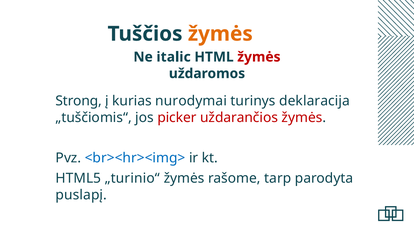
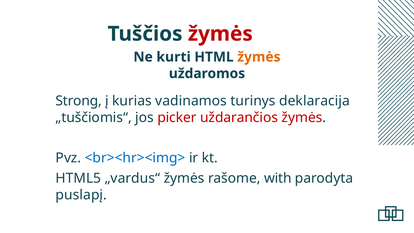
žymės at (220, 34) colour: orange -> red
italic: italic -> kurti
žymės at (259, 57) colour: red -> orange
nurodymai: nurodymai -> vadinamos
„turinio“: „turinio“ -> „vardus“
tarp: tarp -> with
